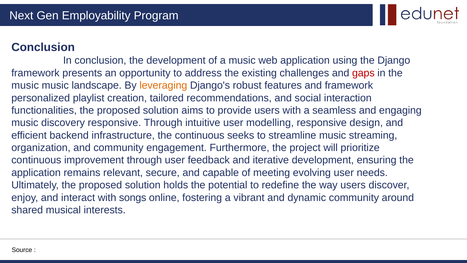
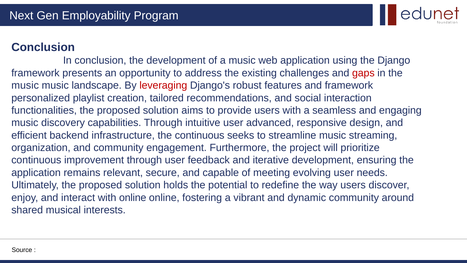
leveraging colour: orange -> red
discovery responsive: responsive -> capabilities
modelling: modelling -> advanced
with songs: songs -> online
